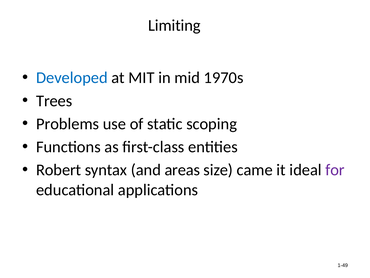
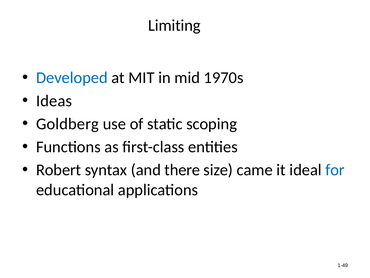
Trees: Trees -> Ideas
Problems: Problems -> Goldberg
areas: areas -> there
for colour: purple -> blue
